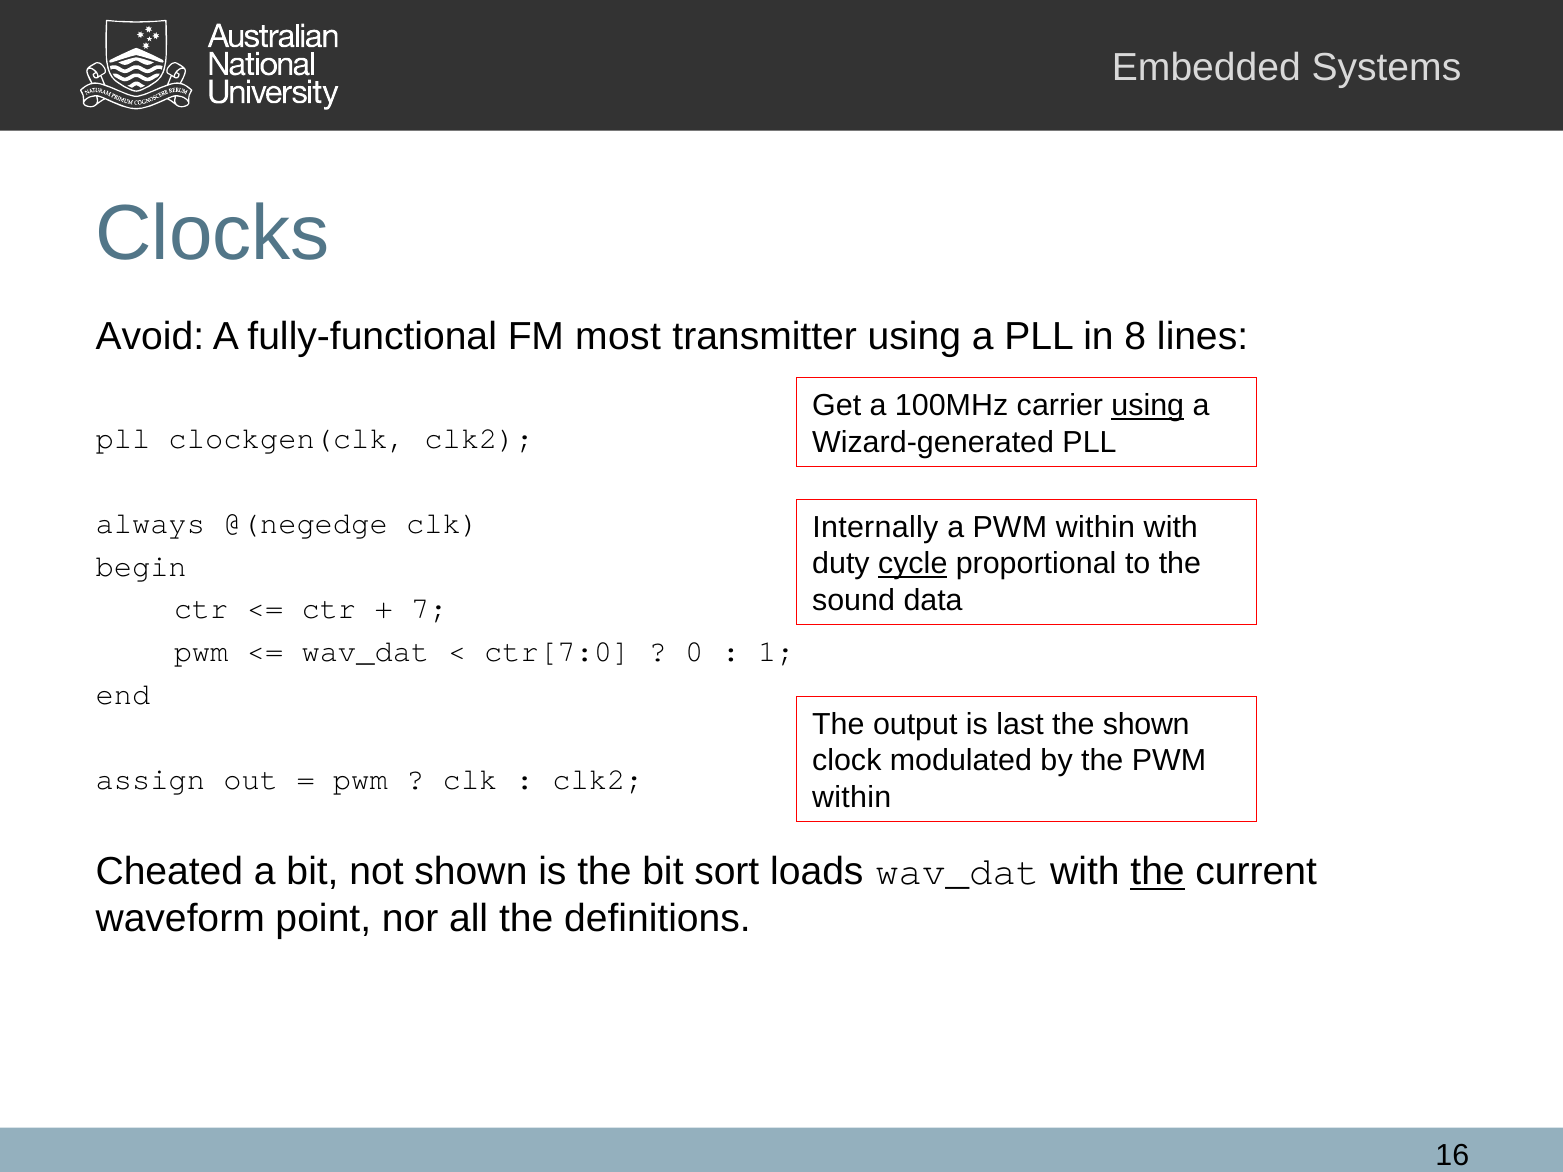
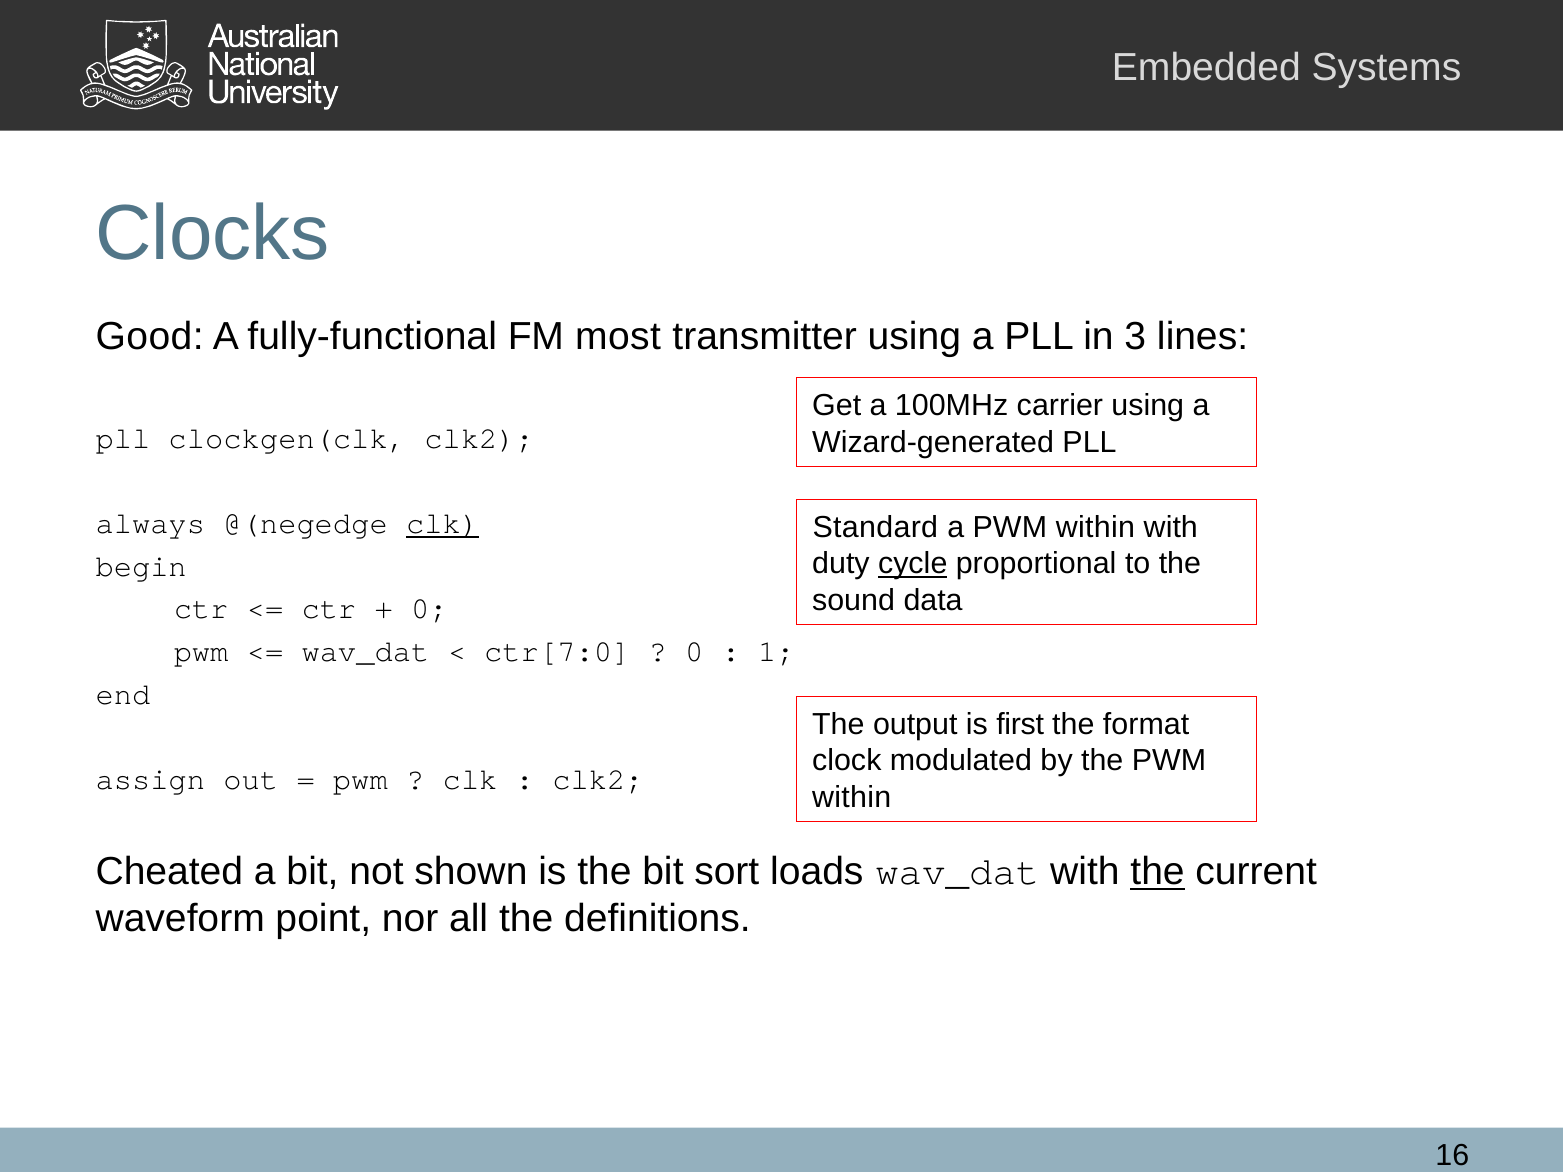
Avoid: Avoid -> Good
8: 8 -> 3
using at (1148, 406) underline: present -> none
clk at (443, 524) underline: none -> present
Internally: Internally -> Standard
7 at (429, 609): 7 -> 0
last: last -> first
the shown: shown -> format
